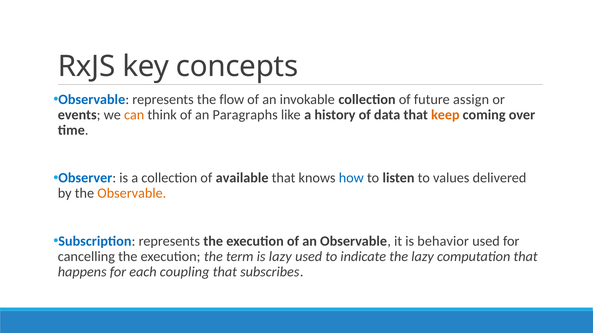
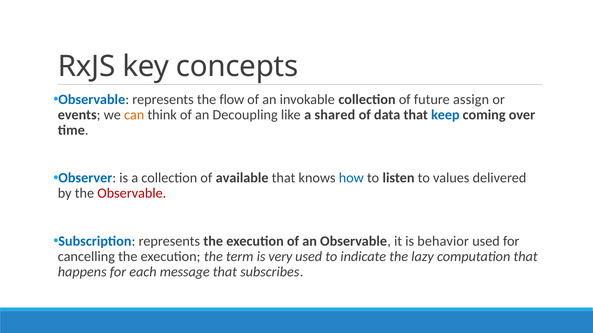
Paragraphs: Paragraphs -> Decoupling
history: history -> shared
keep colour: orange -> blue
Observable at (132, 194) colour: orange -> red
is lazy: lazy -> very
coupling: coupling -> message
